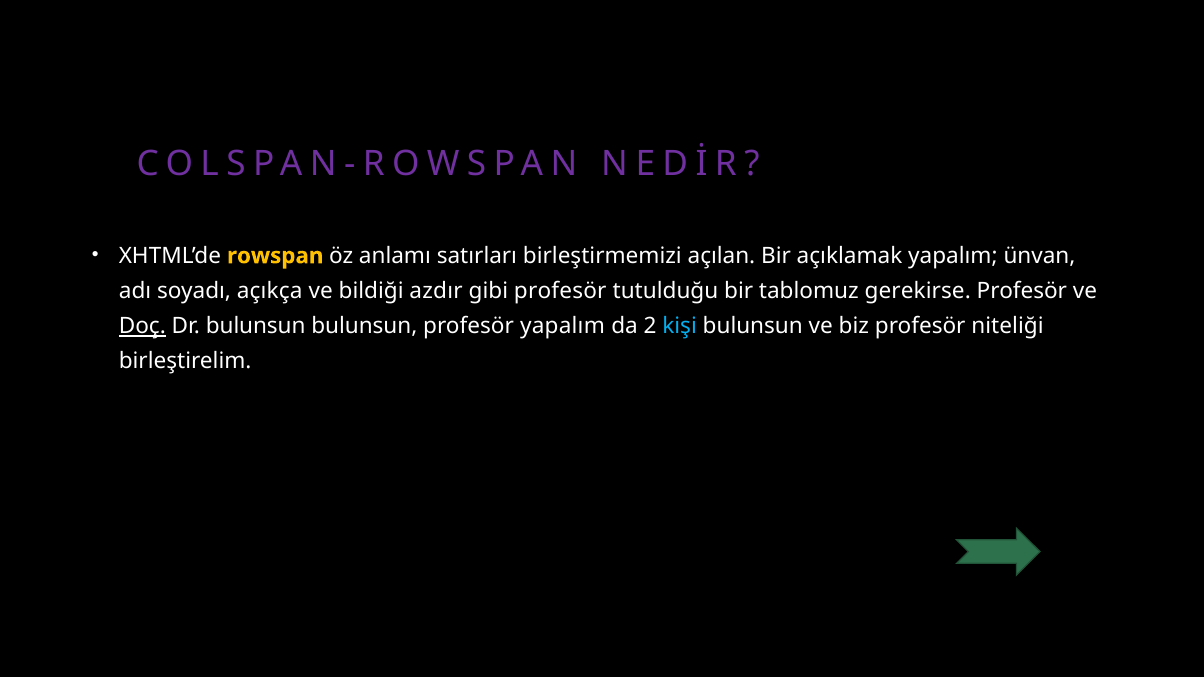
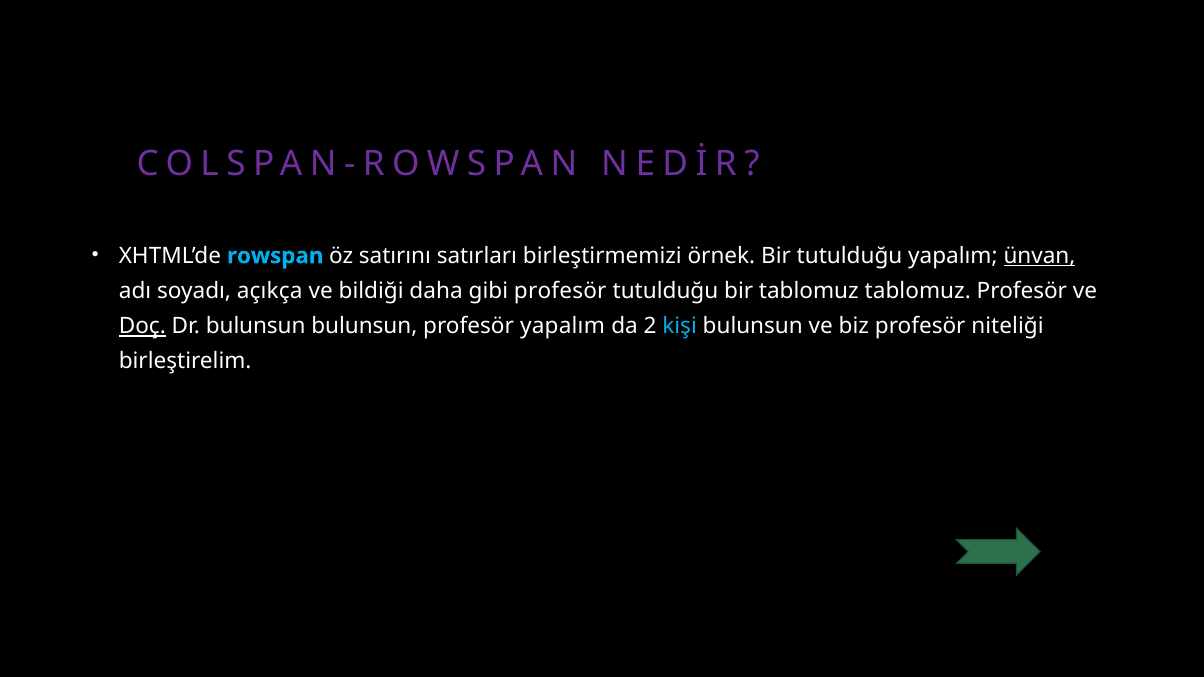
rowspan colour: yellow -> light blue
anlamı: anlamı -> satırını
açılan: açılan -> örnek
Bir açıklamak: açıklamak -> tutulduğu
ünvan underline: none -> present
azdır: azdır -> daha
tablomuz gerekirse: gerekirse -> tablomuz
